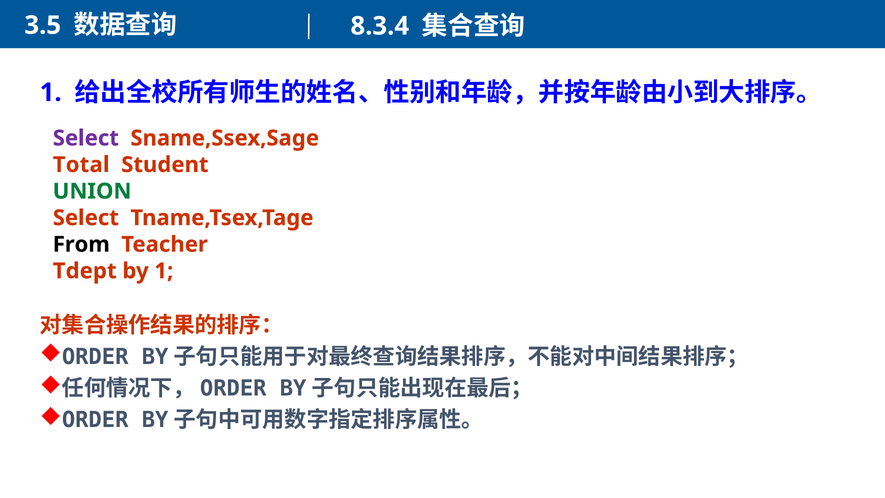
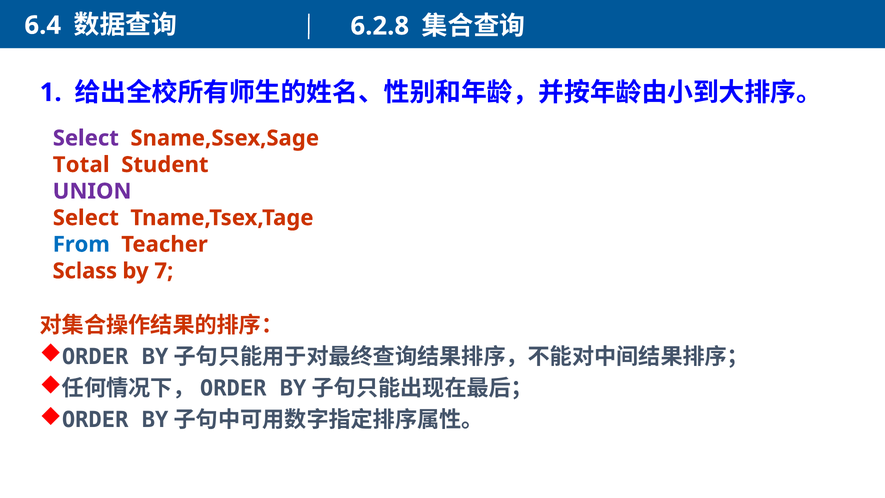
3.5: 3.5 -> 6.4
8.3.4: 8.3.4 -> 6.2.8
UNION colour: green -> purple
From colour: black -> blue
Tdept: Tdept -> Sclass
by 1: 1 -> 7
